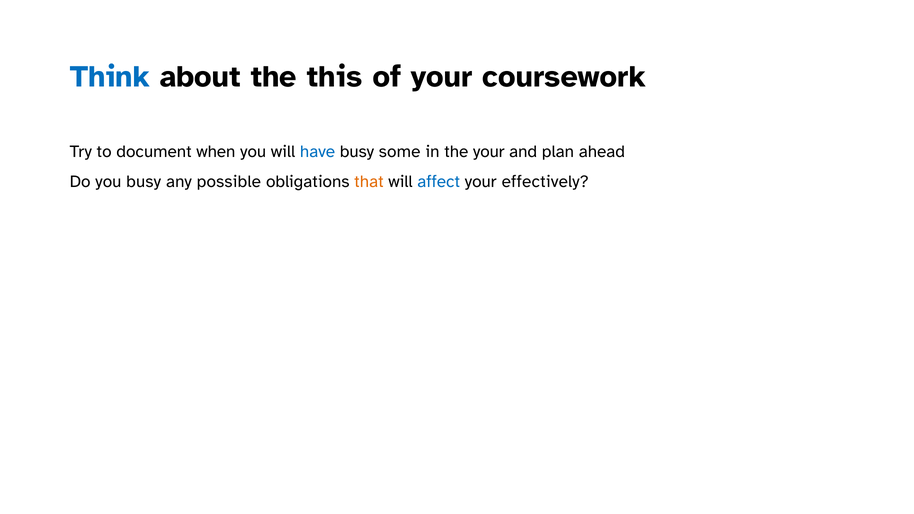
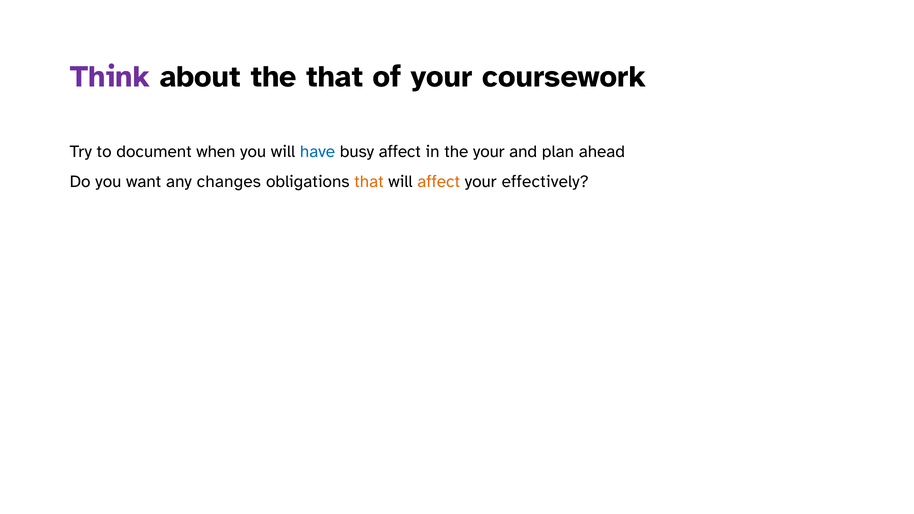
Think colour: blue -> purple
the this: this -> that
busy some: some -> affect
you busy: busy -> want
possible: possible -> changes
affect at (439, 182) colour: blue -> orange
